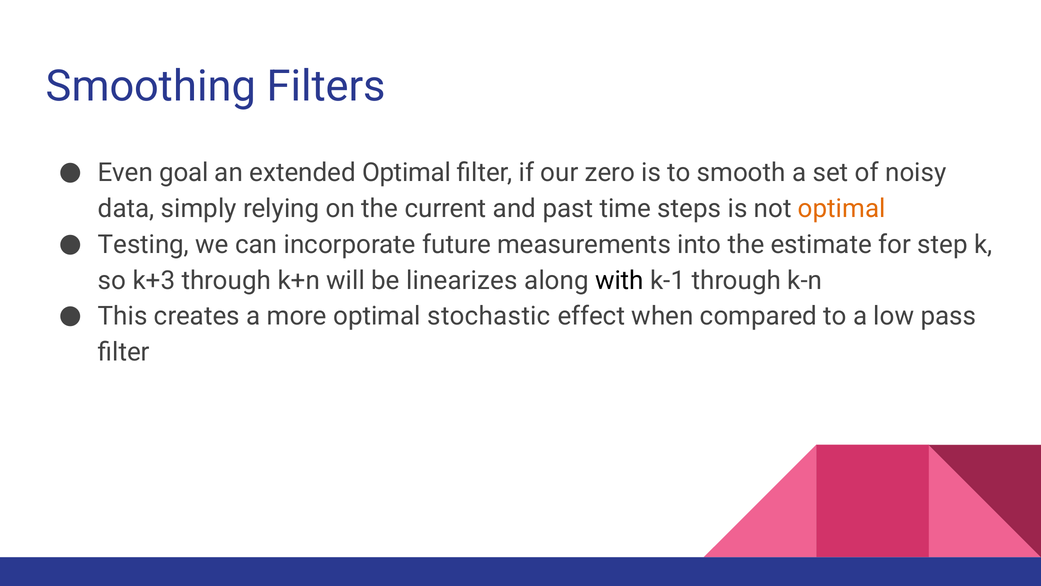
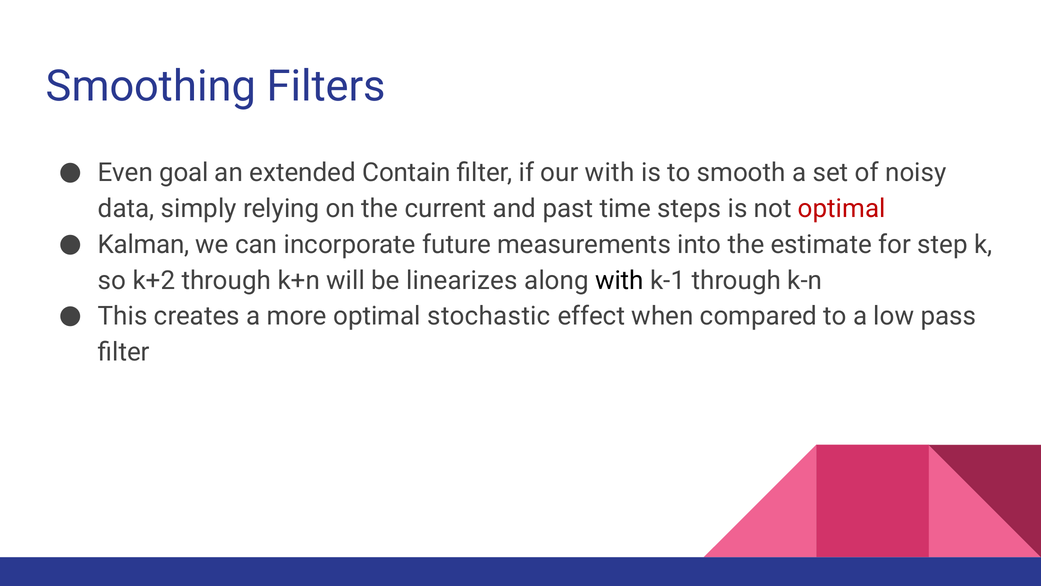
extended Optimal: Optimal -> Contain
our zero: zero -> with
optimal at (842, 208) colour: orange -> red
Testing: Testing -> Kalman
k+3: k+3 -> k+2
